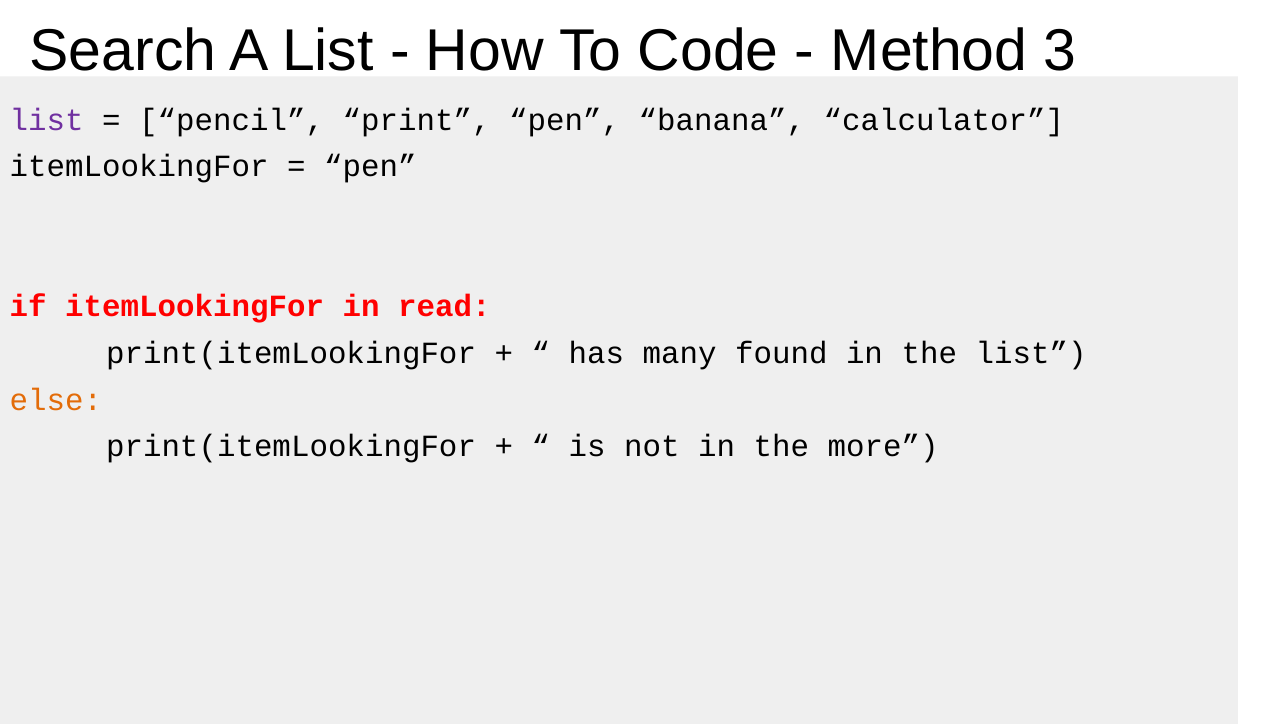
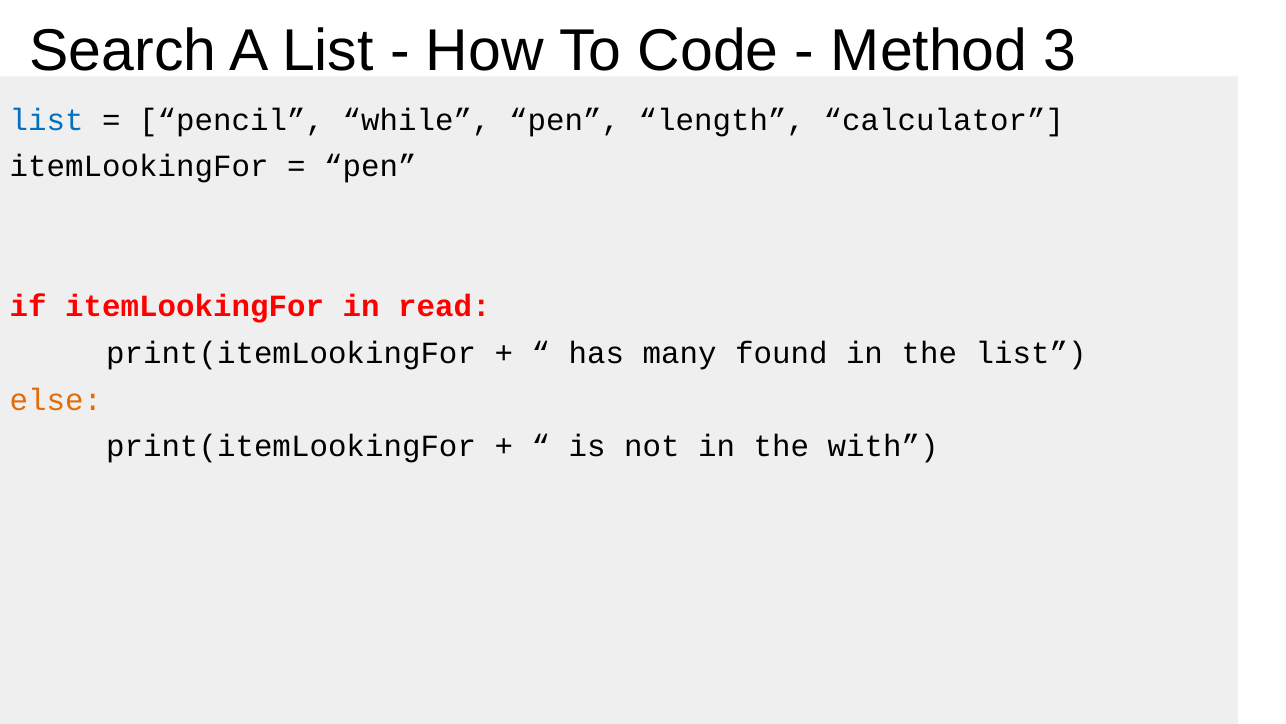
list at (47, 120) colour: purple -> blue
print: print -> while
banana: banana -> length
more: more -> with
